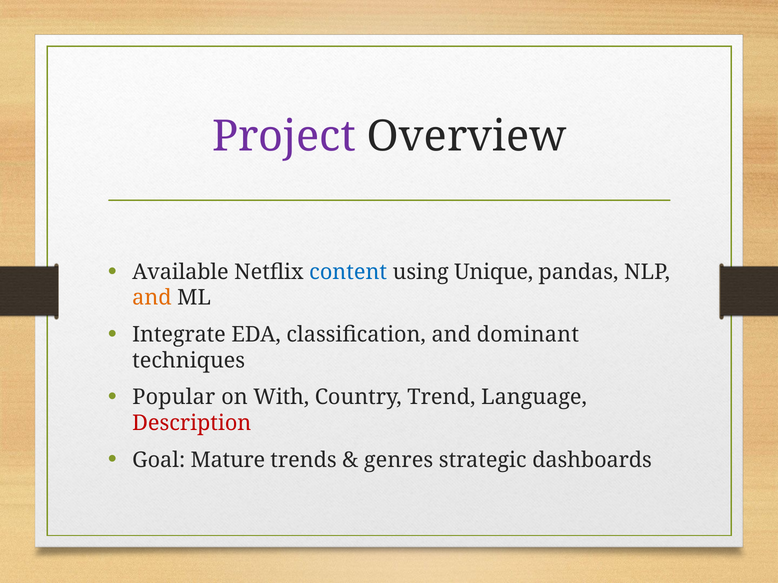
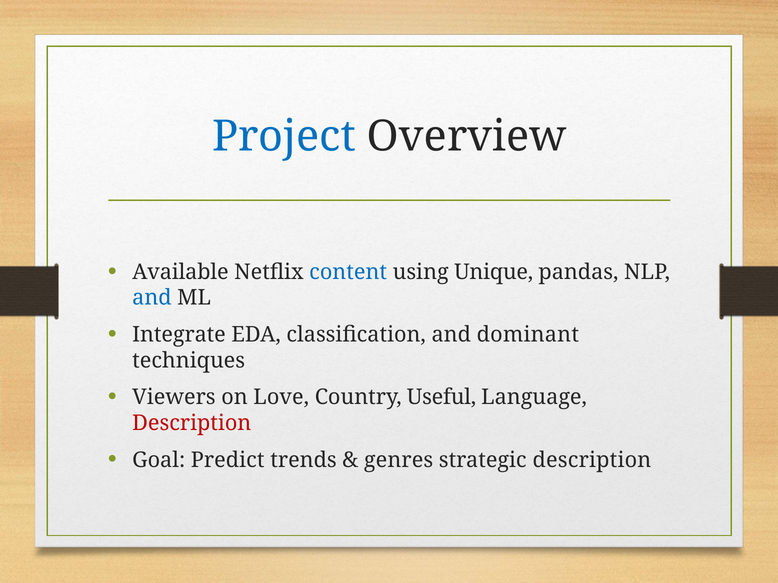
Project colour: purple -> blue
and at (152, 298) colour: orange -> blue
Popular: Popular -> Viewers
With: With -> Love
Trend: Trend -> Useful
Mature: Mature -> Predict
strategic dashboards: dashboards -> description
